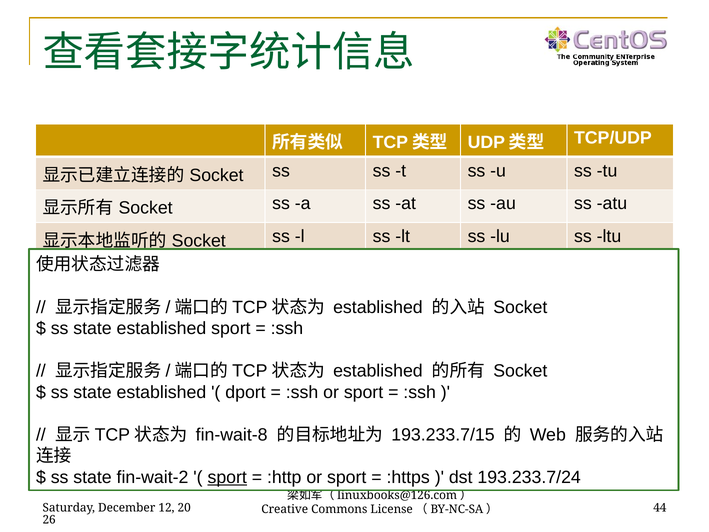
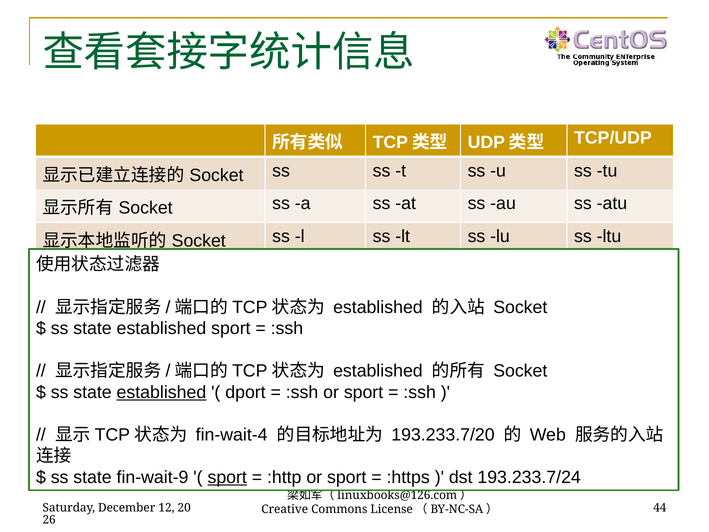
established at (161, 392) underline: none -> present
fin-wait-8: fin-wait-8 -> fin-wait-4
193.233.7/15: 193.233.7/15 -> 193.233.7/20
fin-wait-2: fin-wait-2 -> fin-wait-9
